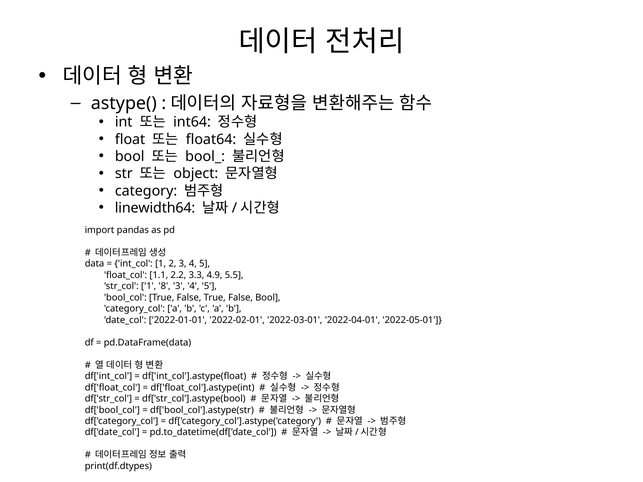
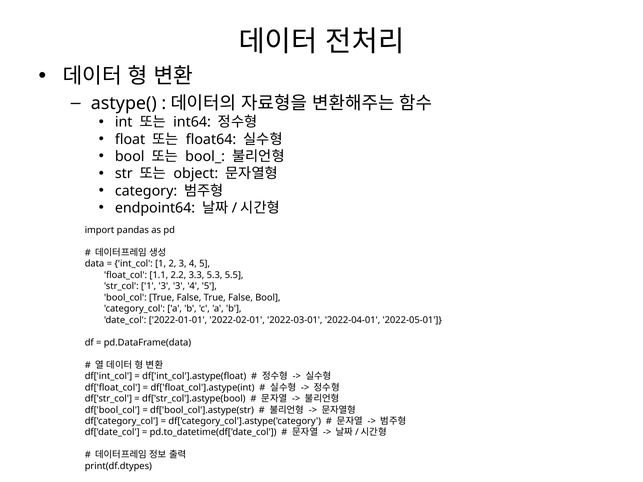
linewidth64: linewidth64 -> endpoint64
4.9: 4.9 -> 5.3
1 8: 8 -> 3
